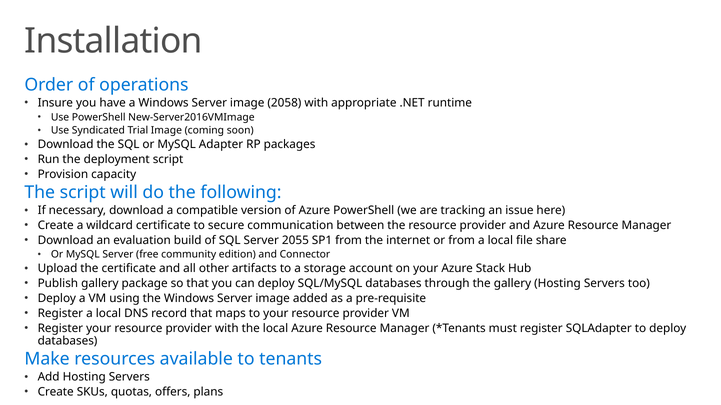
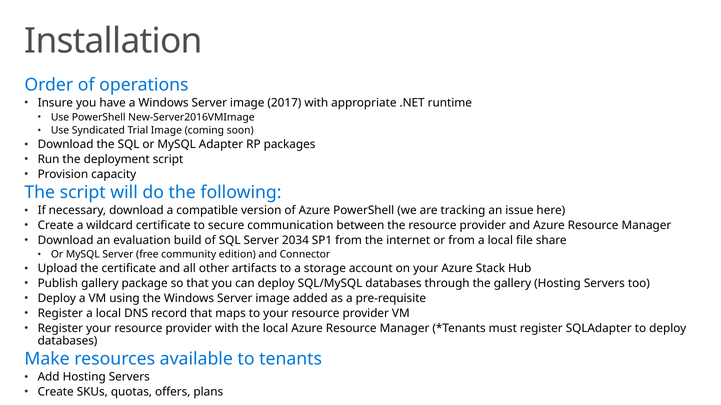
2058: 2058 -> 2017
2055: 2055 -> 2034
